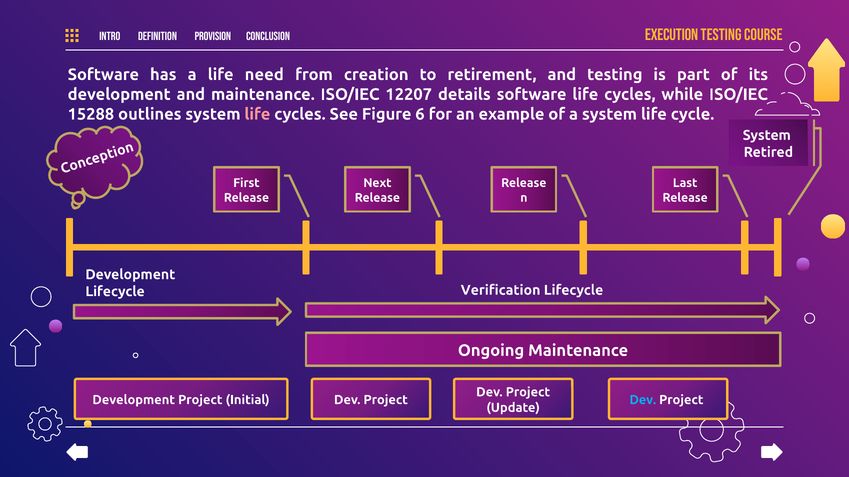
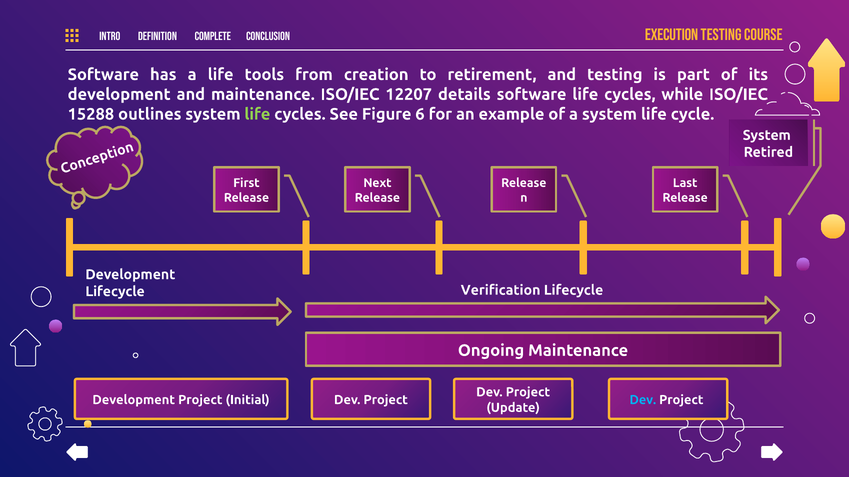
provision: provision -> complete
need: need -> tools
life at (257, 114) colour: pink -> light green
